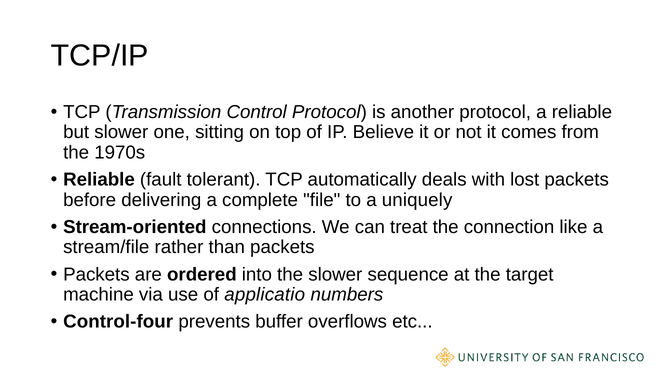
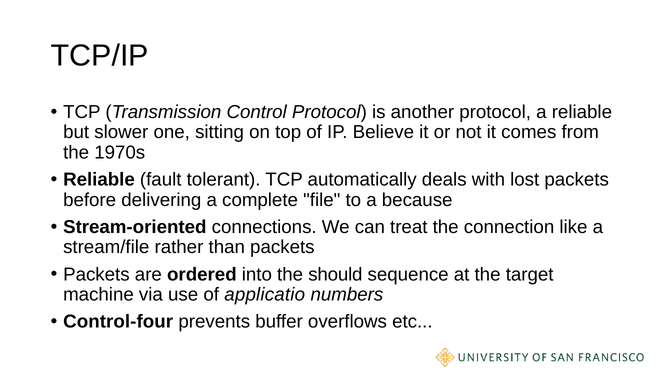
uniquely: uniquely -> because
the slower: slower -> should
